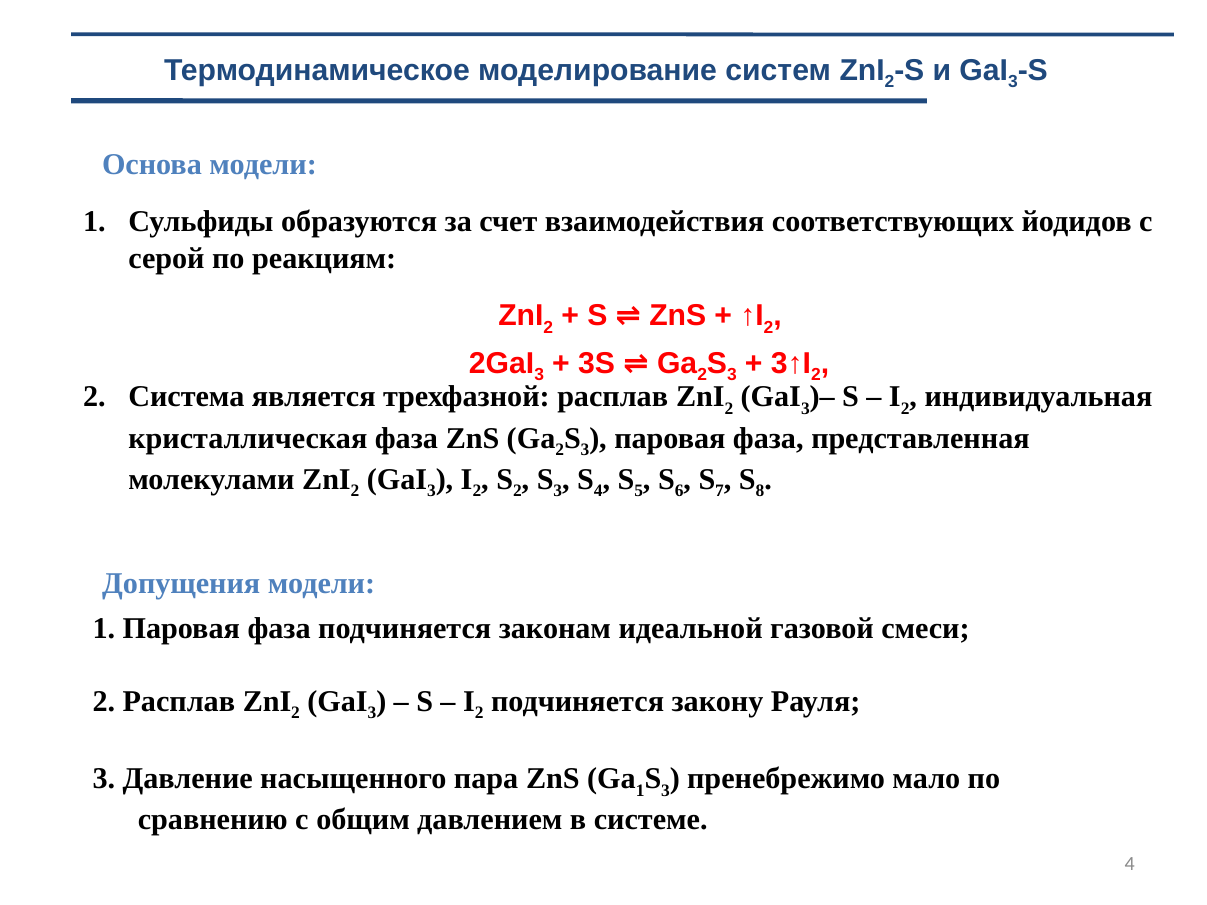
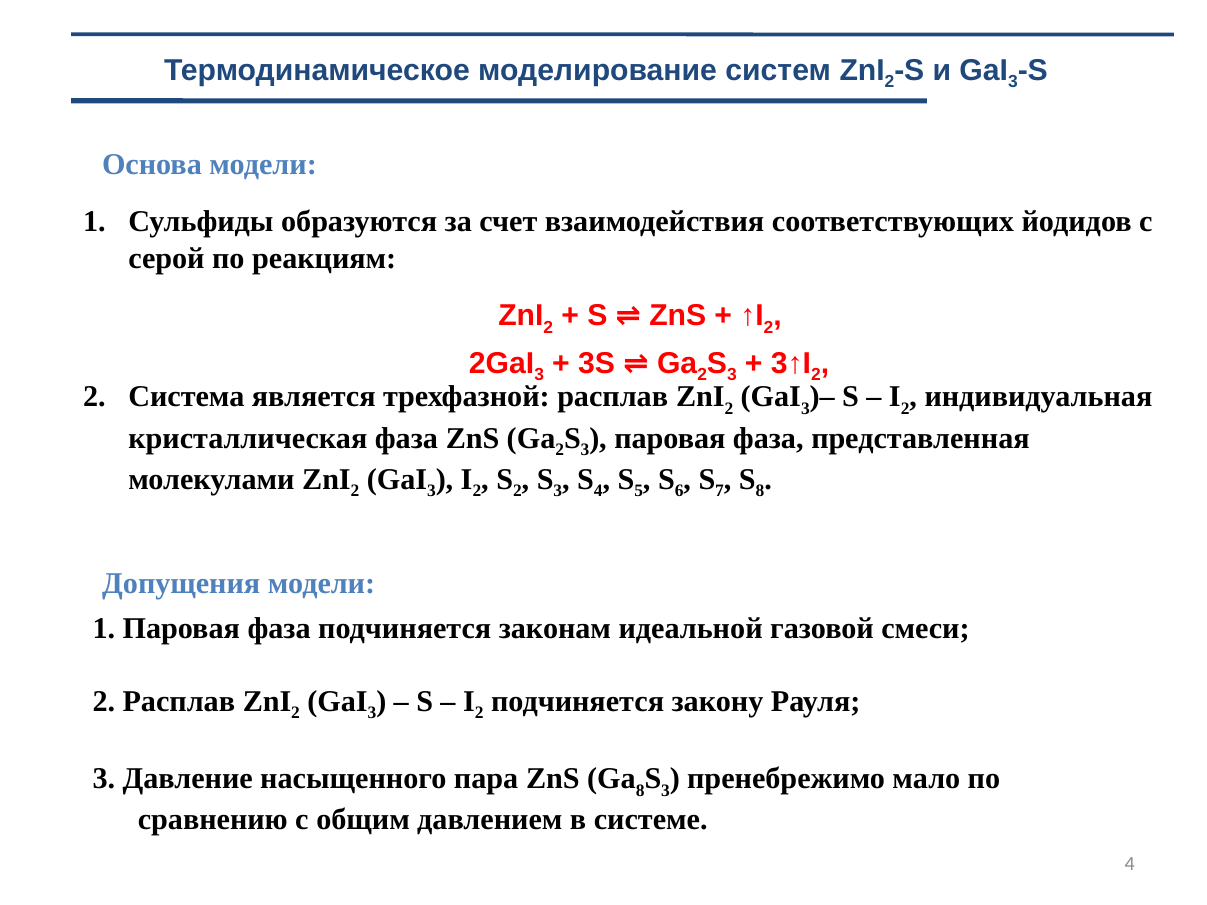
1 at (640, 791): 1 -> 8
